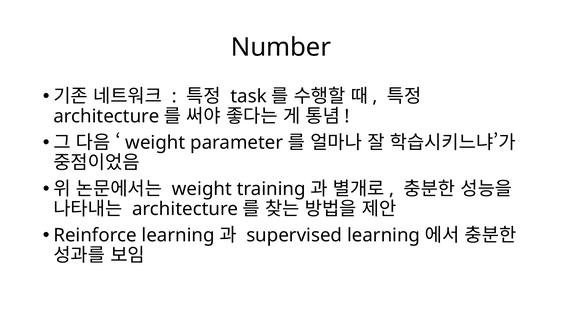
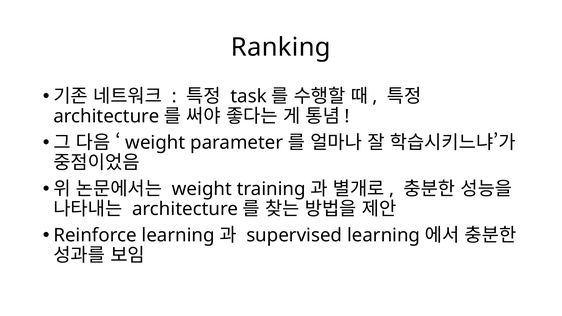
Number: Number -> Ranking
